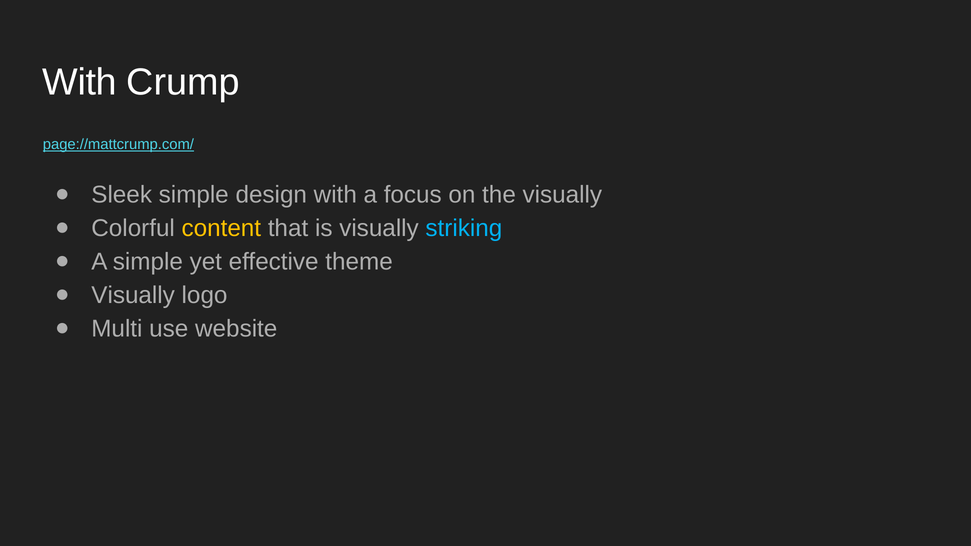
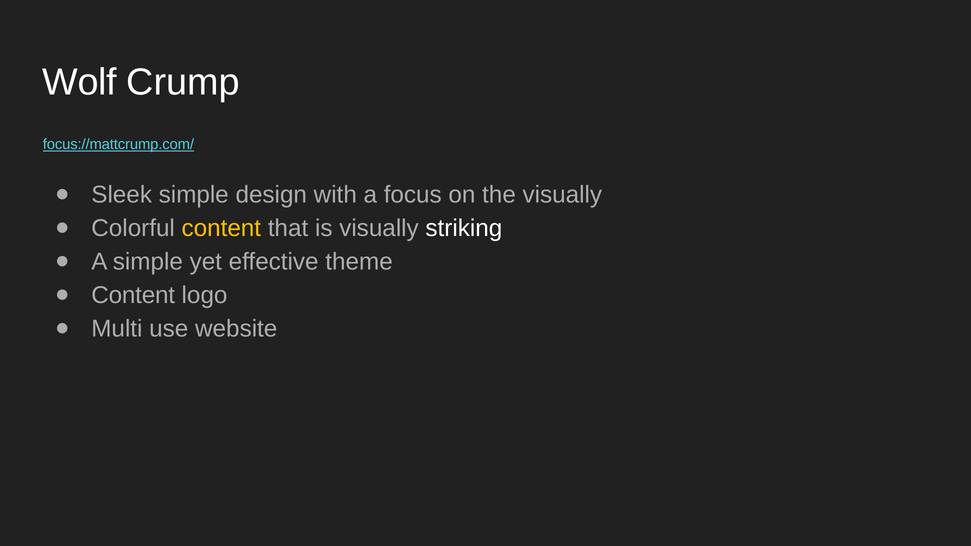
With at (80, 82): With -> Wolf
page://mattcrump.com/: page://mattcrump.com/ -> focus://mattcrump.com/
striking colour: light blue -> white
Visually at (133, 295): Visually -> Content
